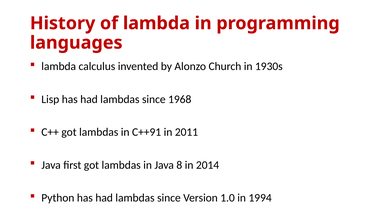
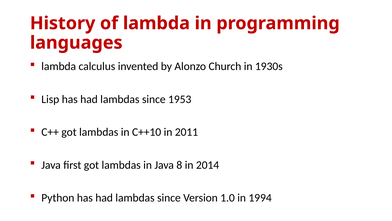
1968: 1968 -> 1953
C++91: C++91 -> C++10
